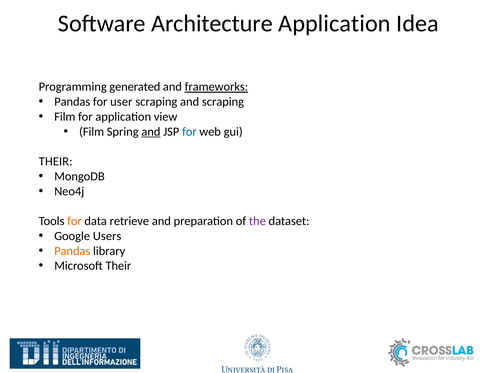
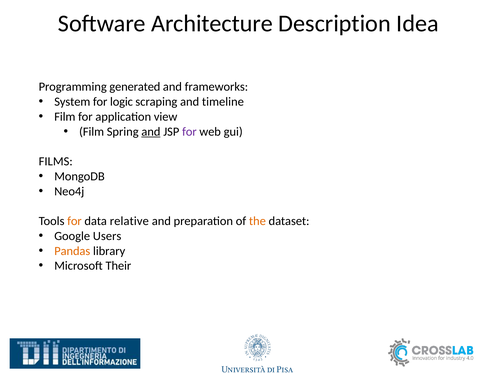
Architecture Application: Application -> Description
frameworks underline: present -> none
Pandas at (72, 102): Pandas -> System
user: user -> logic
and scraping: scraping -> timeline
for at (189, 132) colour: blue -> purple
THEIR at (56, 162): THEIR -> FILMS
retrieve: retrieve -> relative
the colour: purple -> orange
